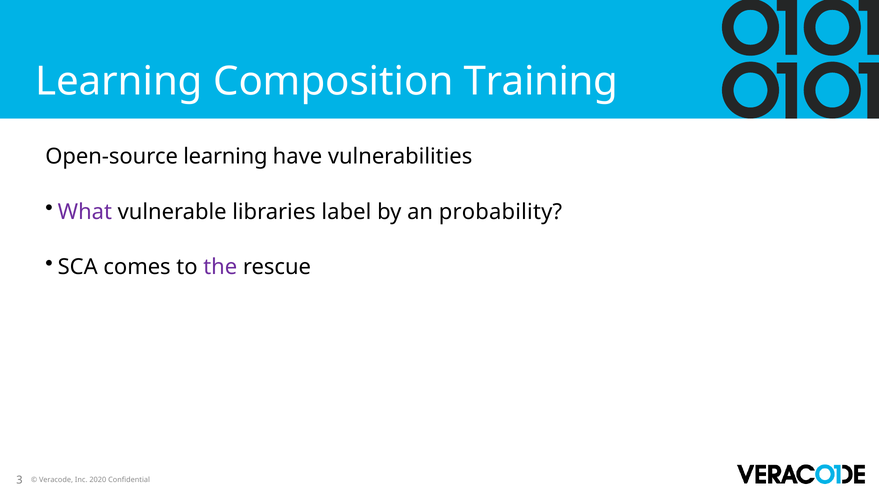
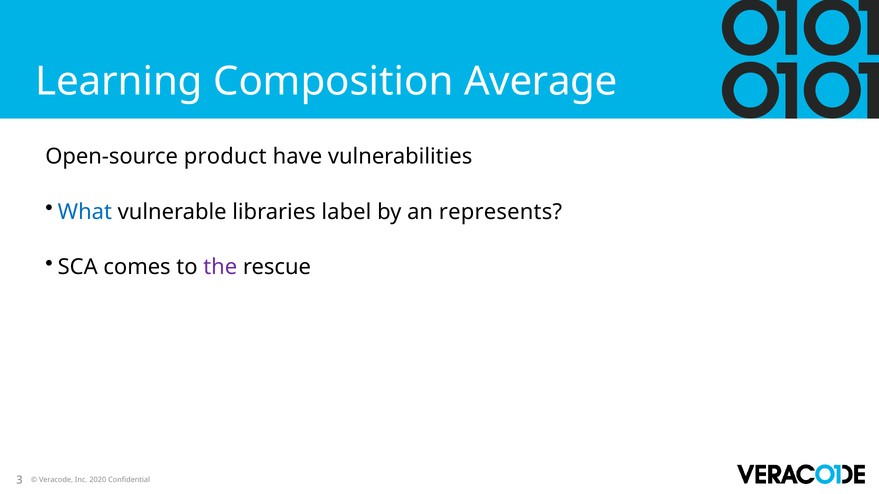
Training: Training -> Average
Open-source learning: learning -> product
What colour: purple -> blue
probability: probability -> represents
